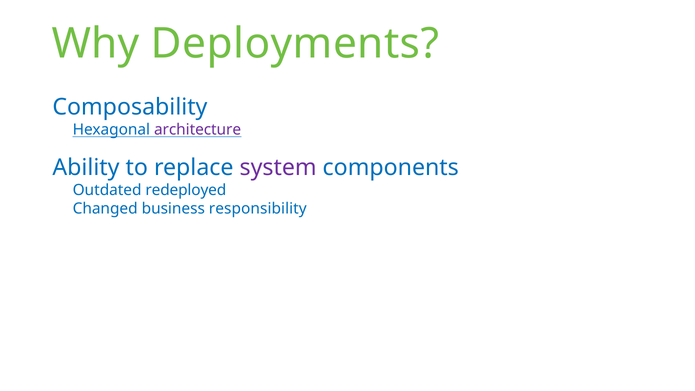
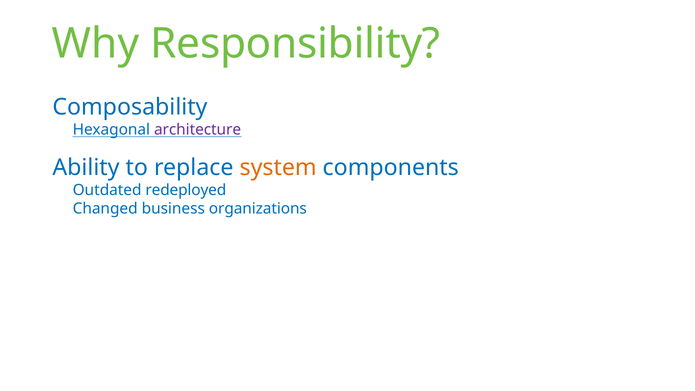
Deployments: Deployments -> Responsibility
system colour: purple -> orange
responsibility: responsibility -> organizations
